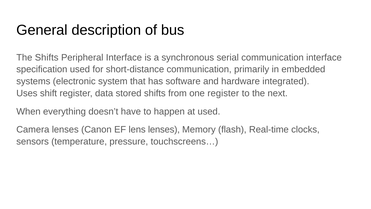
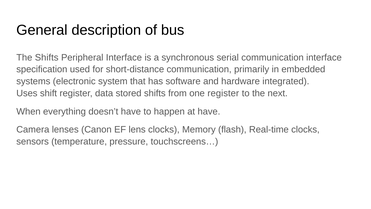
at used: used -> have
lens lenses: lenses -> clocks
